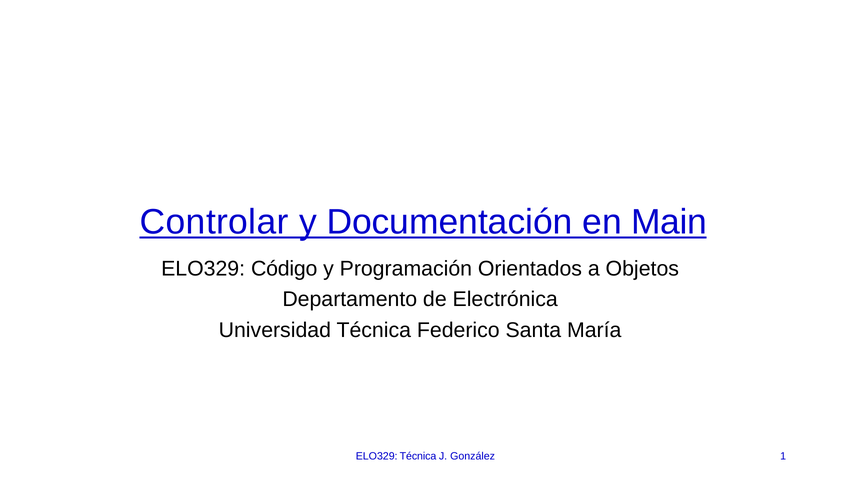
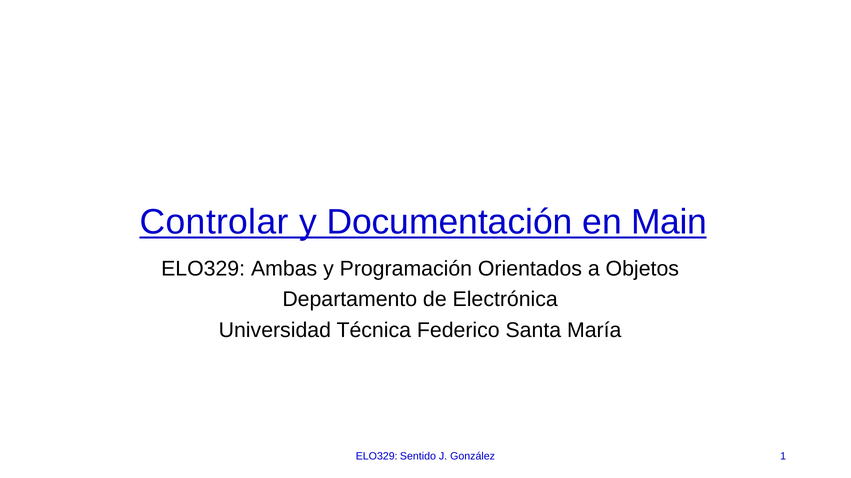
Código: Código -> Ambas
ELO329 Técnica: Técnica -> Sentido
